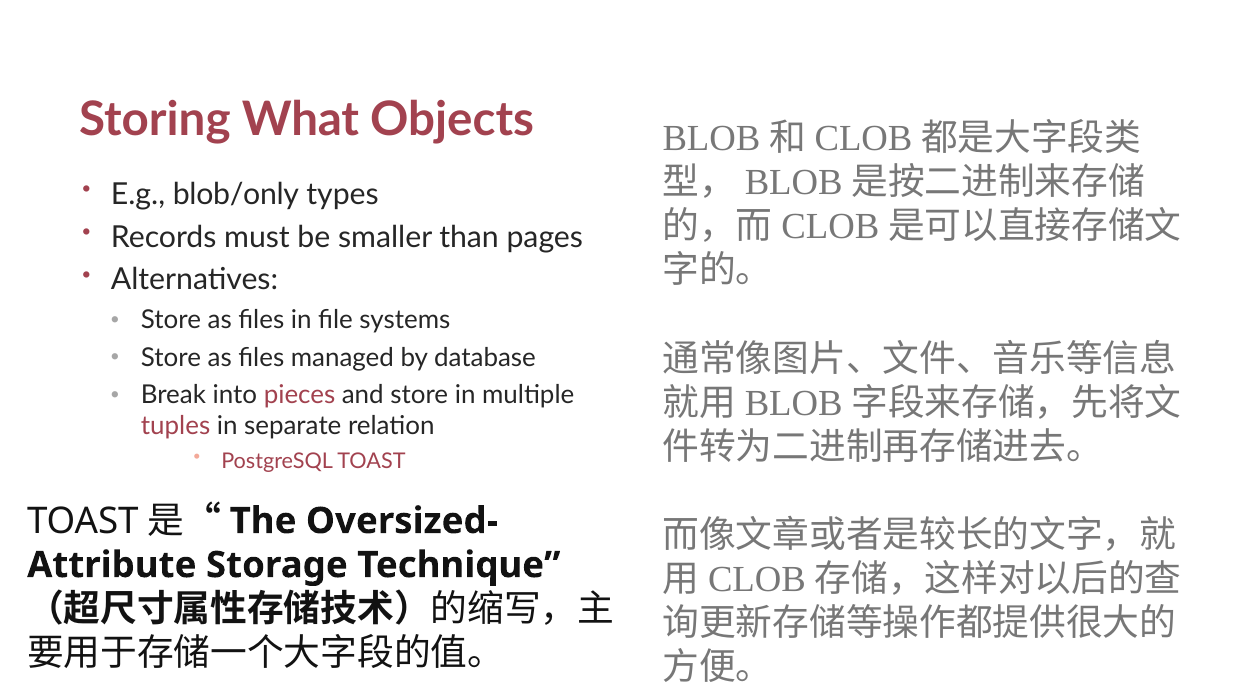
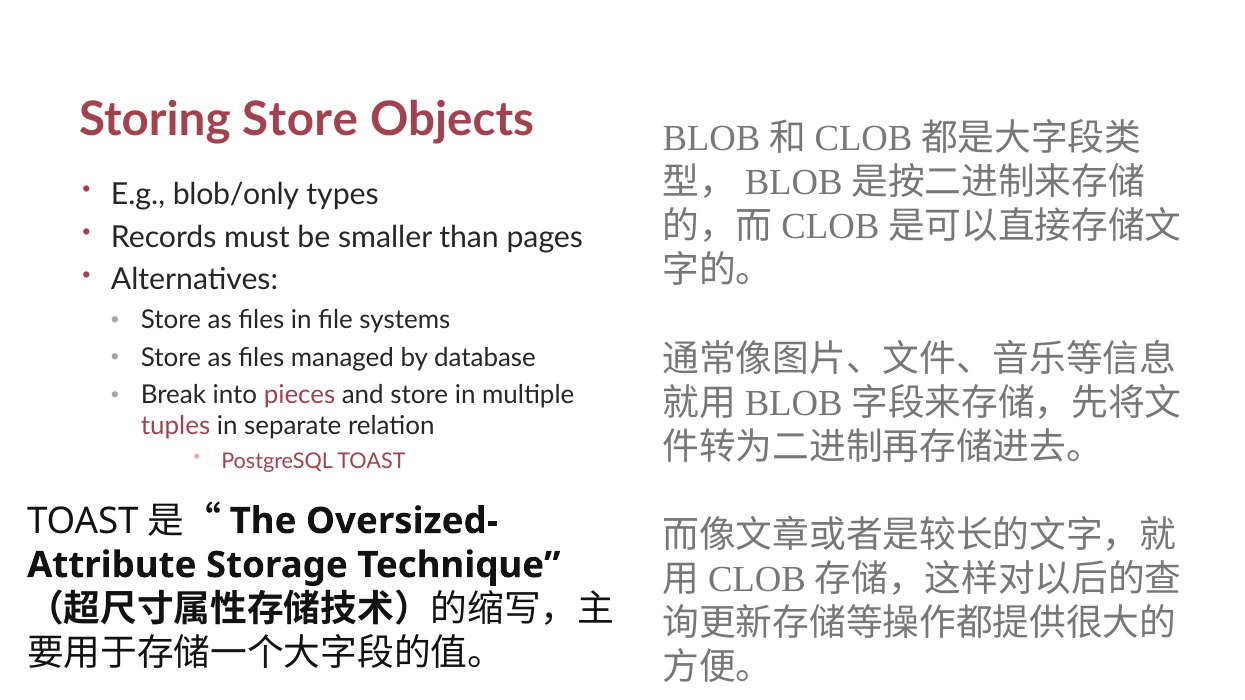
Storing What: What -> Store
